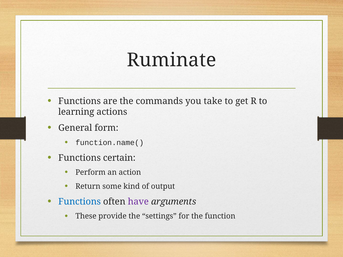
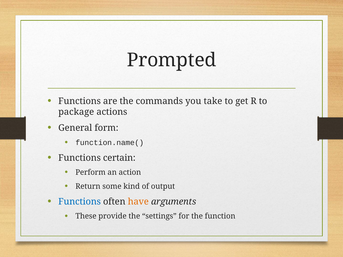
Ruminate: Ruminate -> Prompted
learning: learning -> package
have colour: purple -> orange
